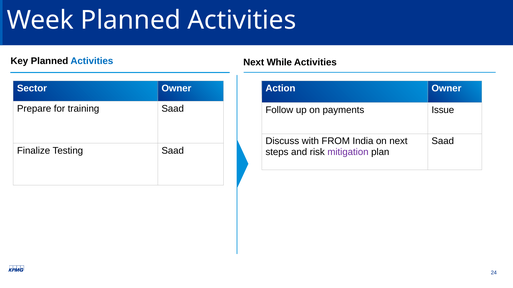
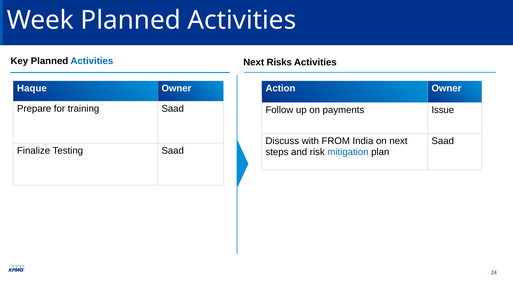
While: While -> Risks
Sector: Sector -> Haque
mitigation colour: purple -> blue
